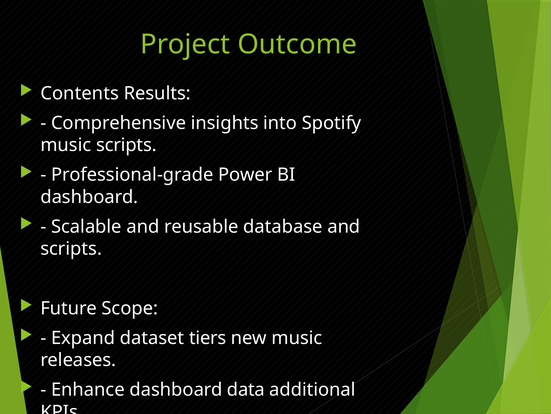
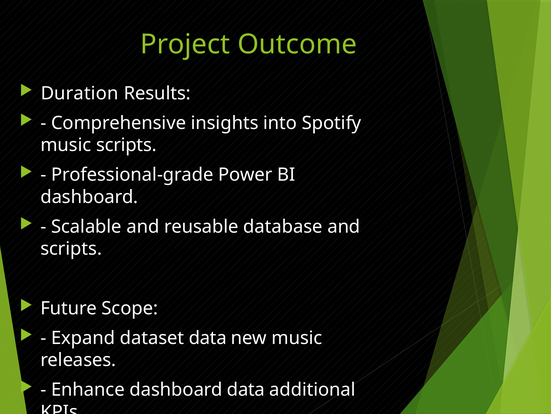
Contents: Contents -> Duration
dataset tiers: tiers -> data
